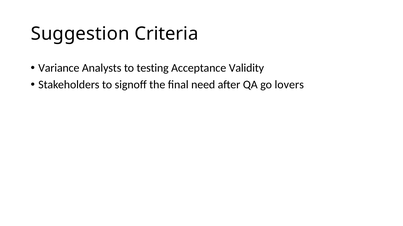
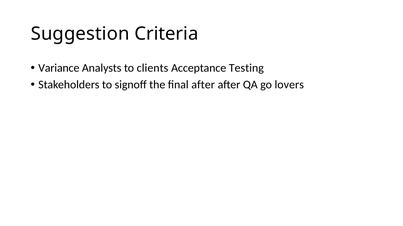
testing: testing -> clients
Validity: Validity -> Testing
final need: need -> after
